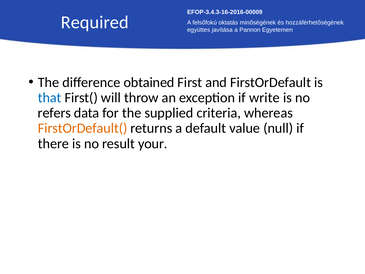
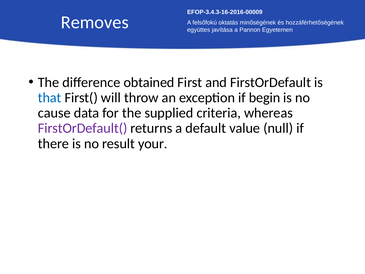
Required: Required -> Removes
write: write -> begin
refers: refers -> cause
FirstOrDefault( colour: orange -> purple
